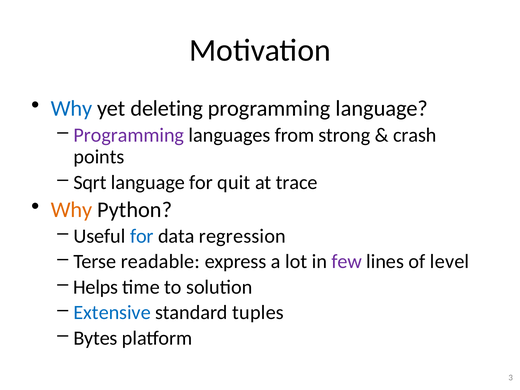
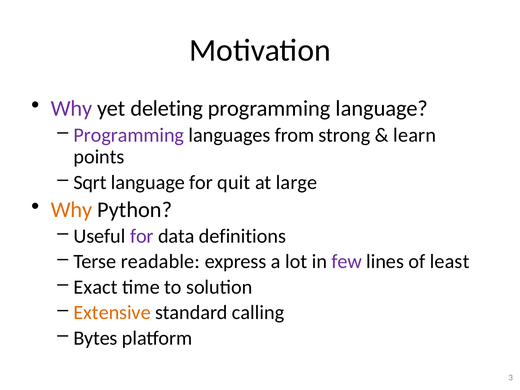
Why at (71, 109) colour: blue -> purple
crash: crash -> learn
trace: trace -> large
for at (142, 236) colour: blue -> purple
regression: regression -> definitions
level: level -> least
Helps: Helps -> Exact
Extensive colour: blue -> orange
tuples: tuples -> calling
